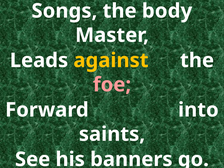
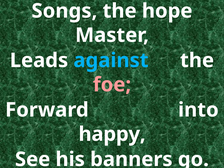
body: body -> hope
against colour: yellow -> light blue
saints: saints -> happy
